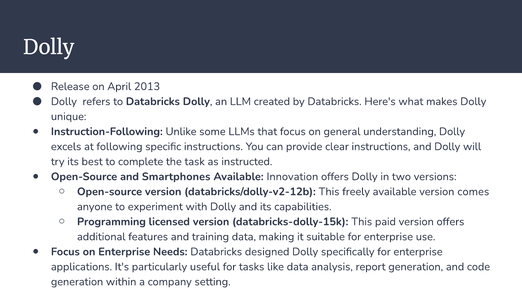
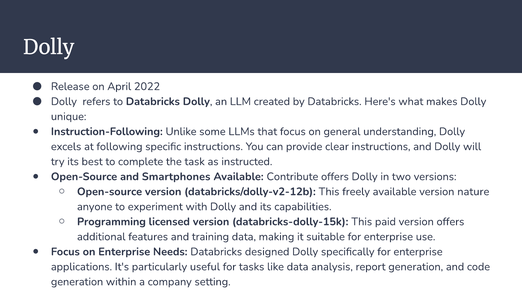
2013: 2013 -> 2022
Innovation: Innovation -> Contribute
comes: comes -> nature
